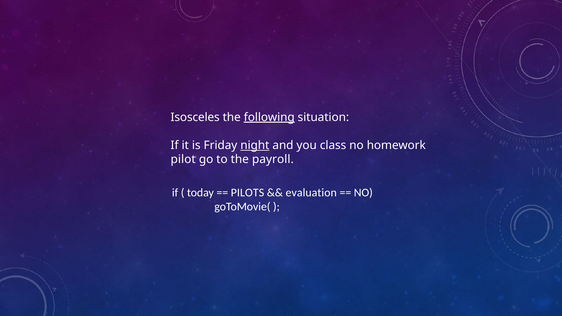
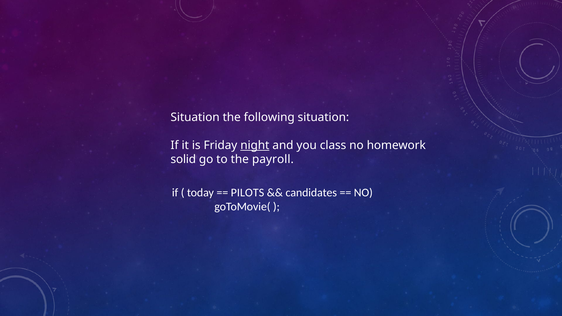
Isosceles at (195, 117): Isosceles -> Situation
following underline: present -> none
pilot: pilot -> solid
evaluation: evaluation -> candidates
